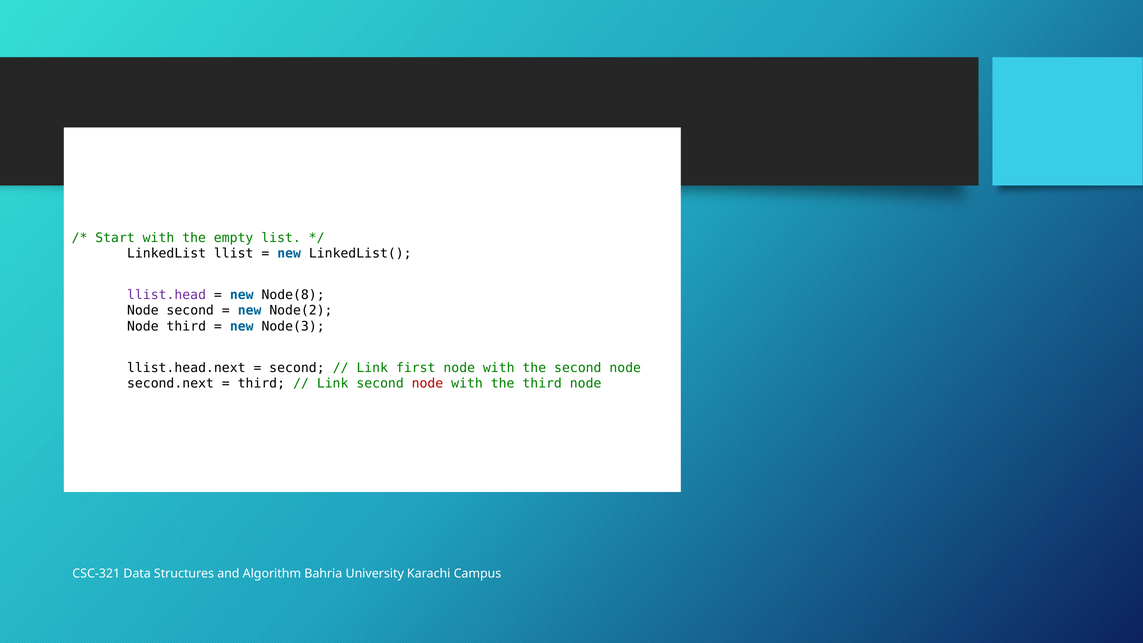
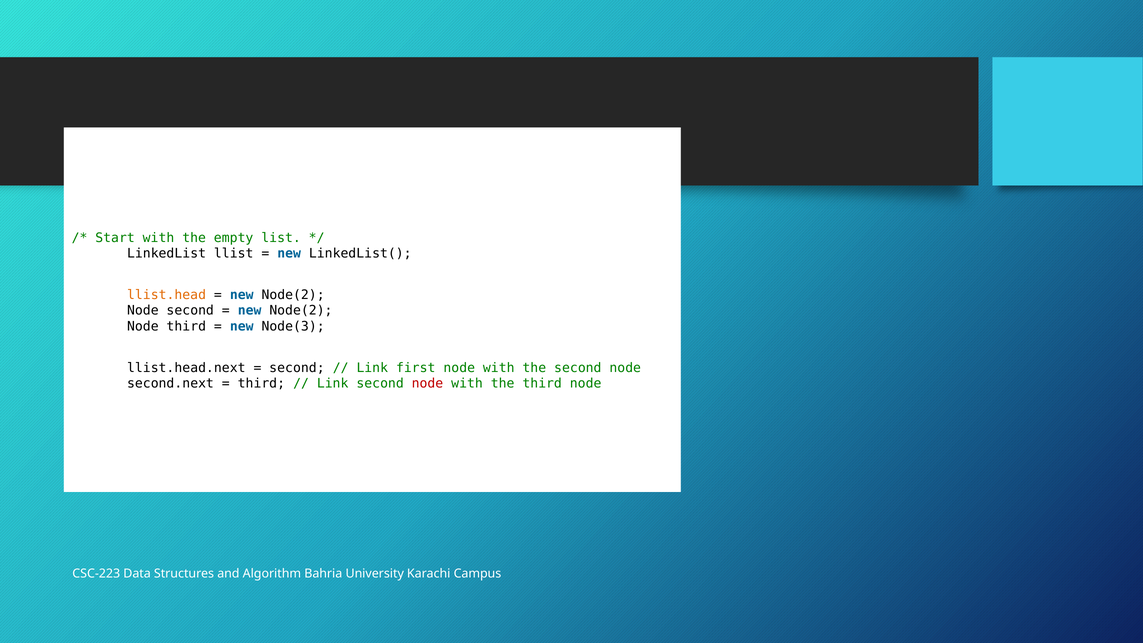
llist.head colour: purple -> orange
Node(8 at (293, 295): Node(8 -> Node(2
CSC-321: CSC-321 -> CSC-223
